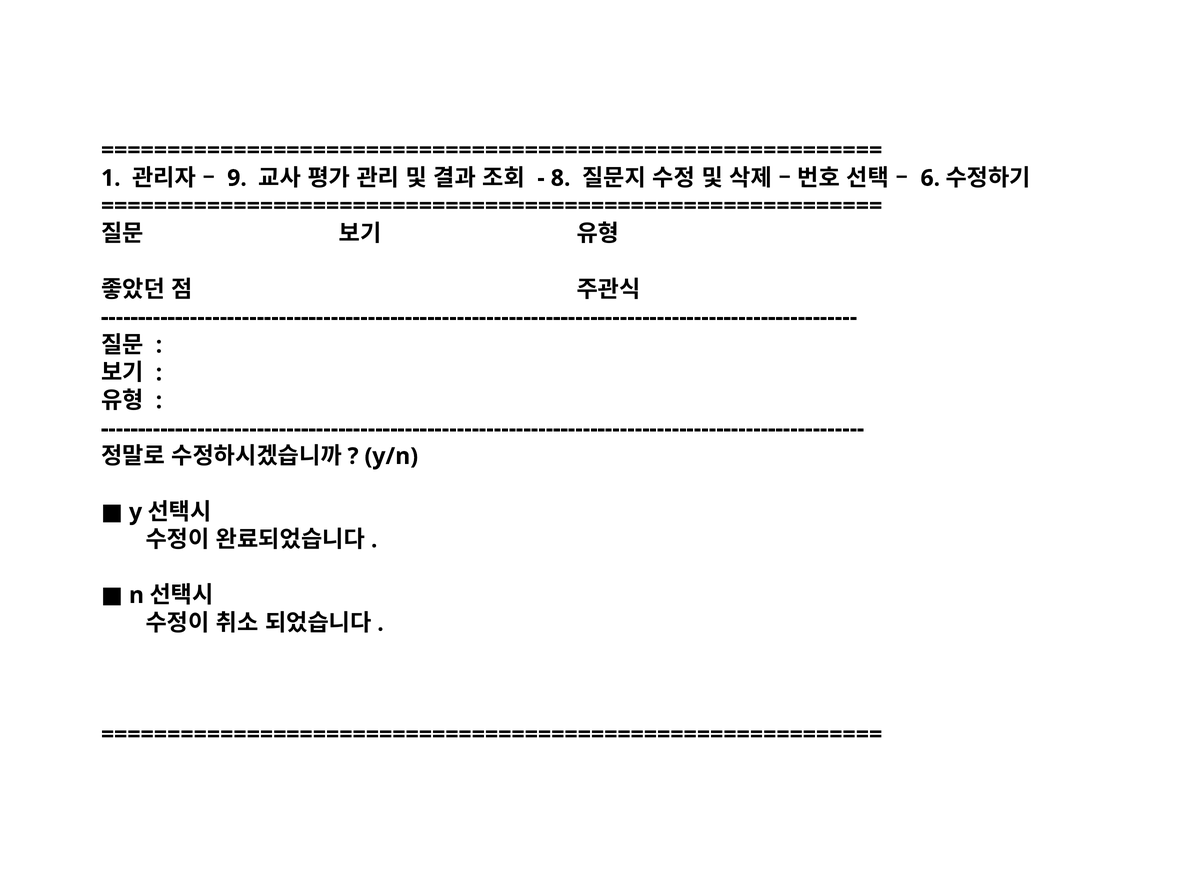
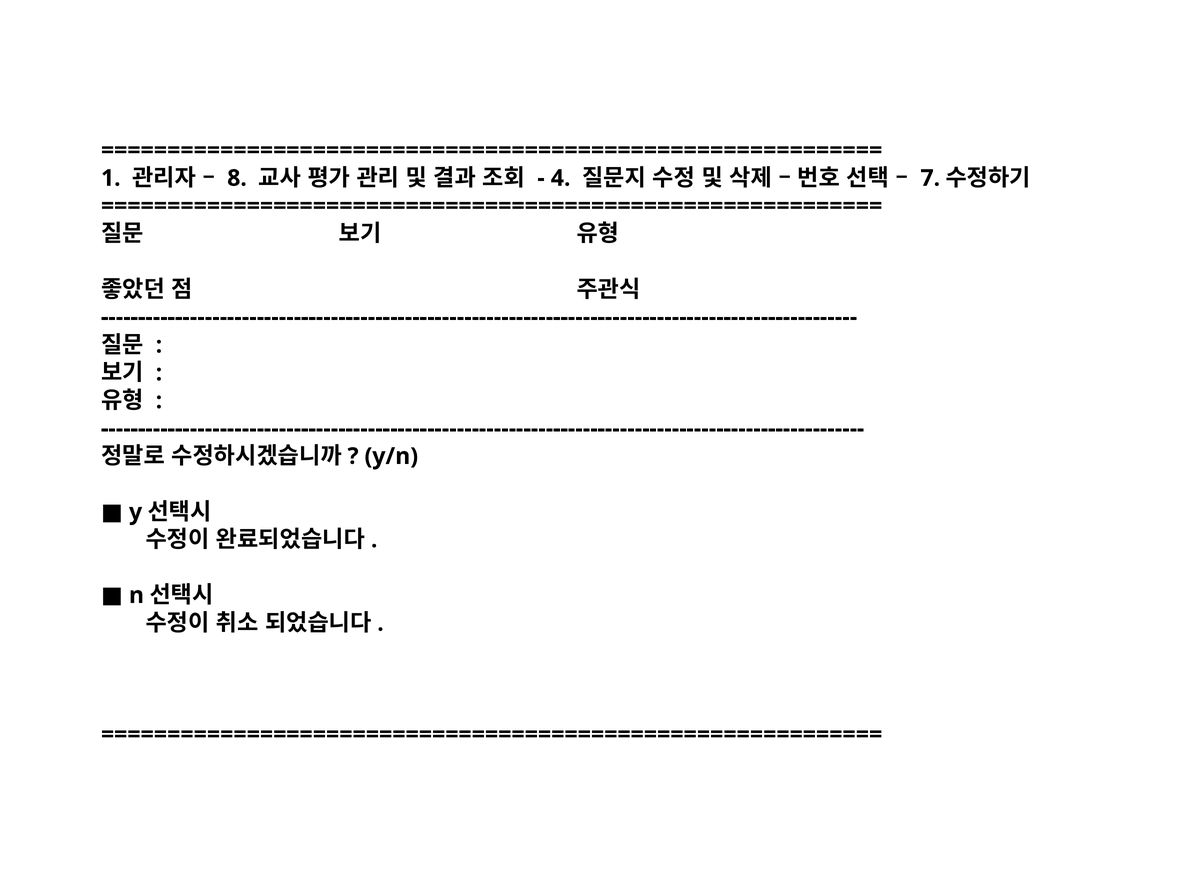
9: 9 -> 8
8: 8 -> 4
6: 6 -> 7
